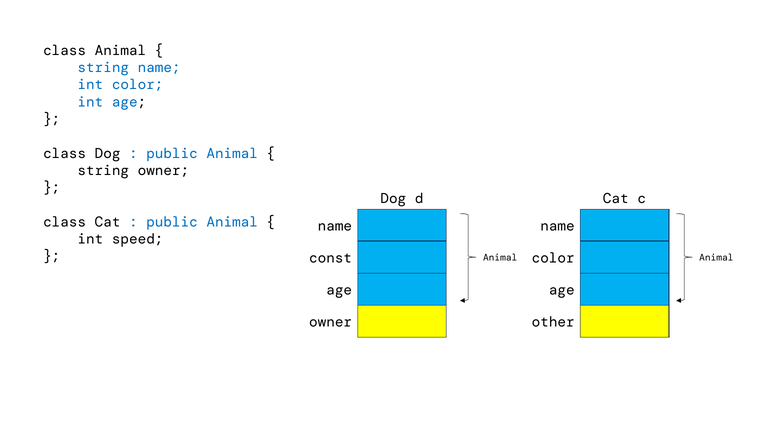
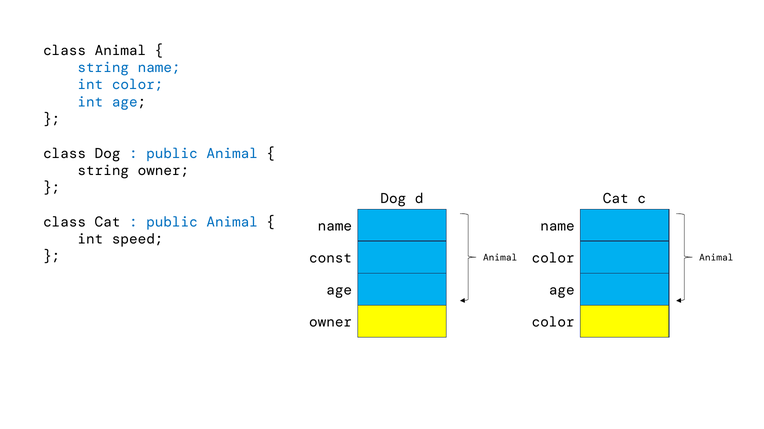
other at (553, 323): other -> color
